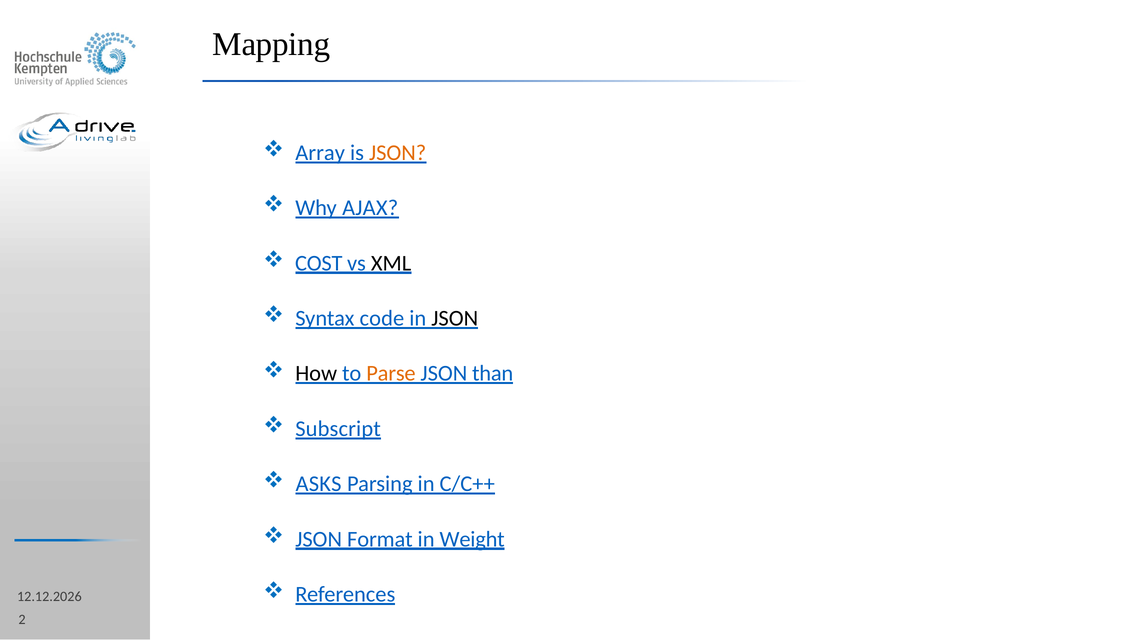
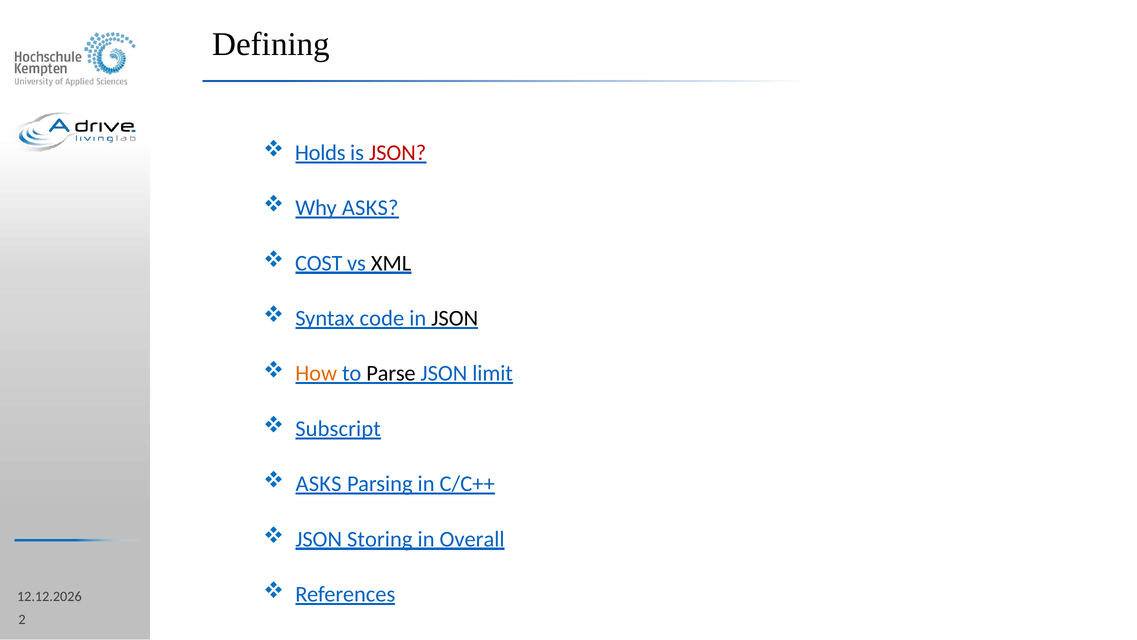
Mapping: Mapping -> Defining
Array: Array -> Holds
JSON at (398, 153) colour: orange -> red
Why AJAX: AJAX -> ASKS
How colour: black -> orange
Parse colour: orange -> black
than: than -> limit
Format: Format -> Storing
Weight: Weight -> Overall
